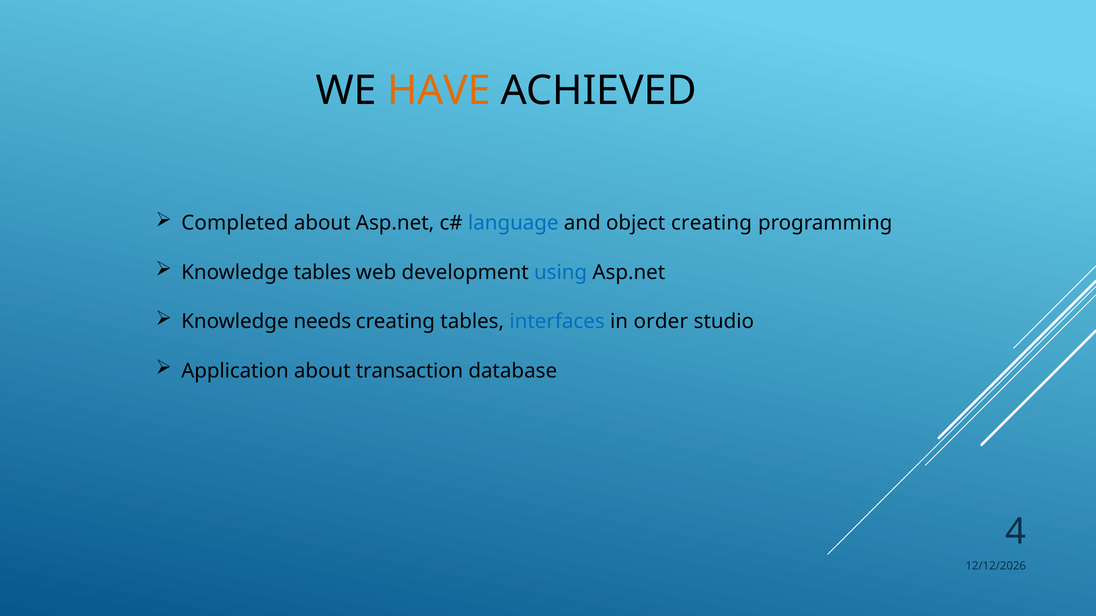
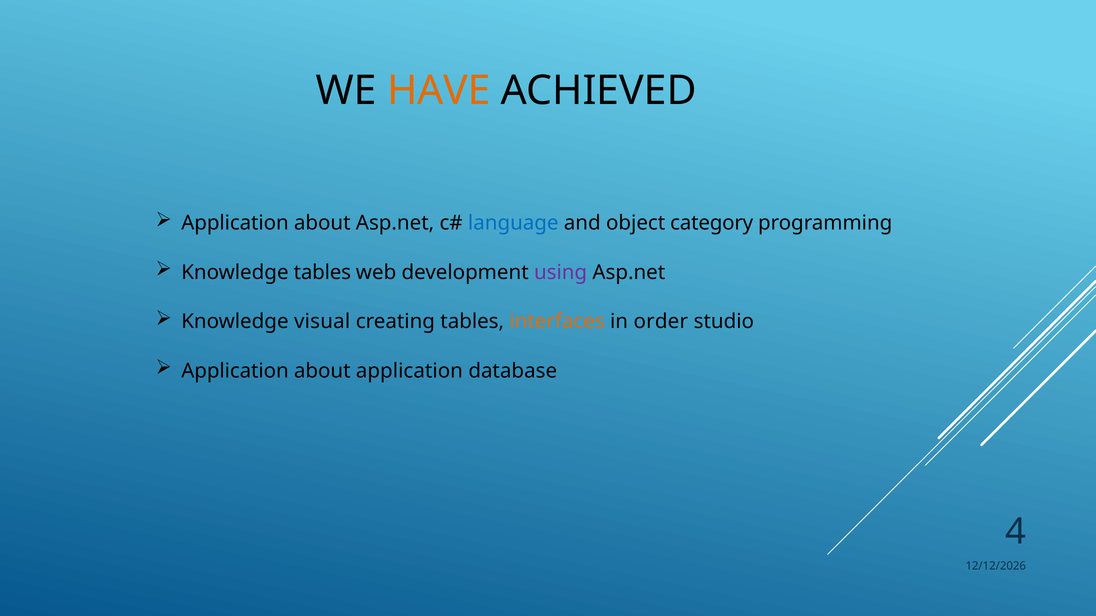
Completed at (235, 223): Completed -> Application
object creating: creating -> category
using colour: blue -> purple
needs: needs -> visual
interfaces colour: blue -> orange
about transaction: transaction -> application
